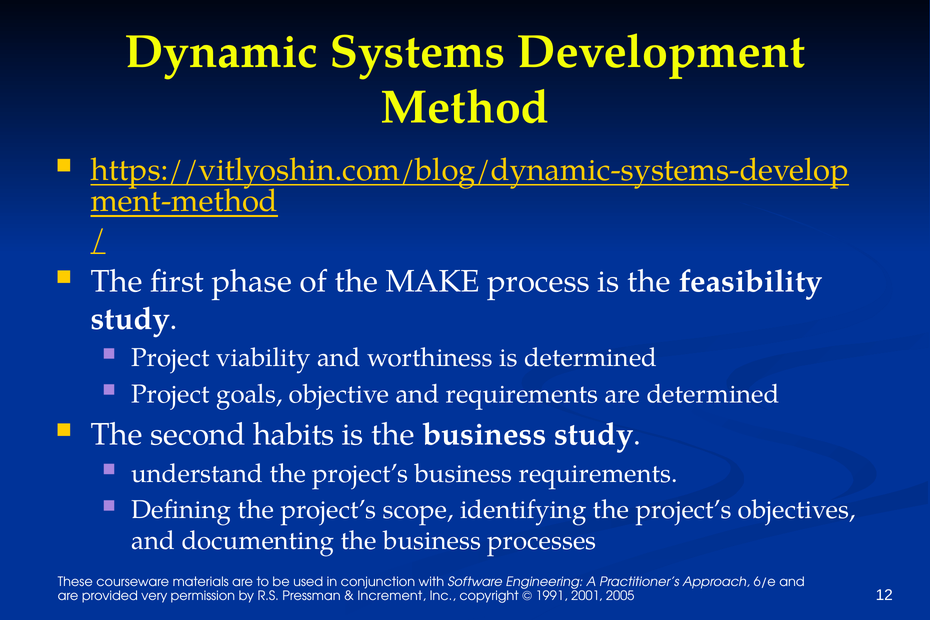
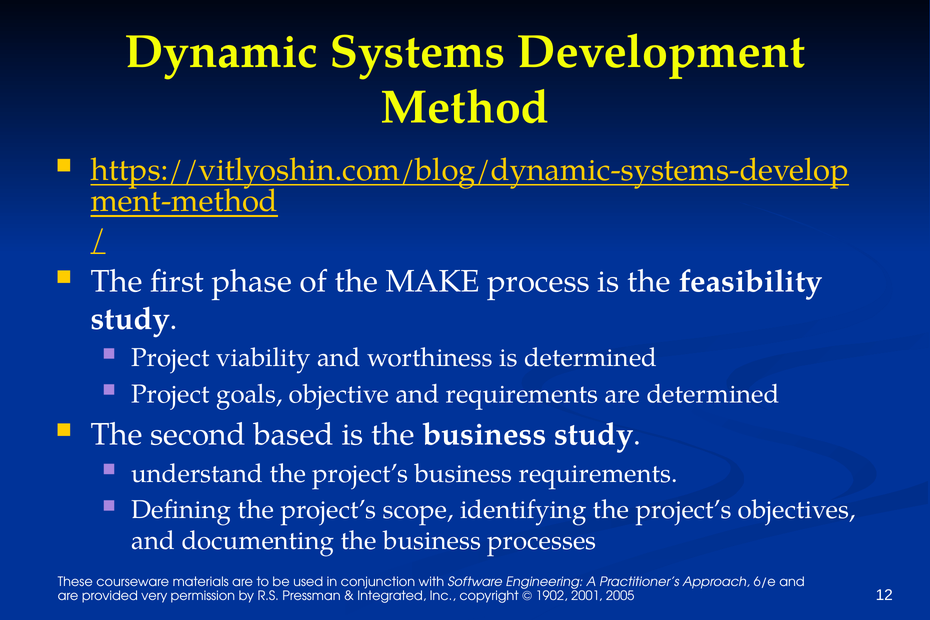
habits: habits -> based
Increment: Increment -> Integrated
1991: 1991 -> 1902
